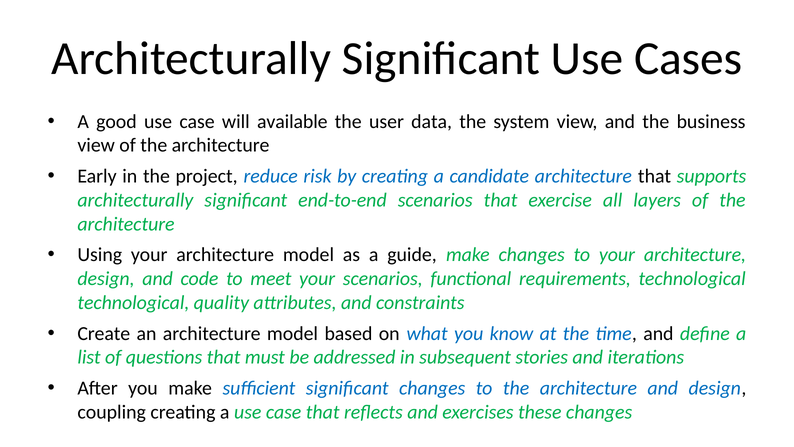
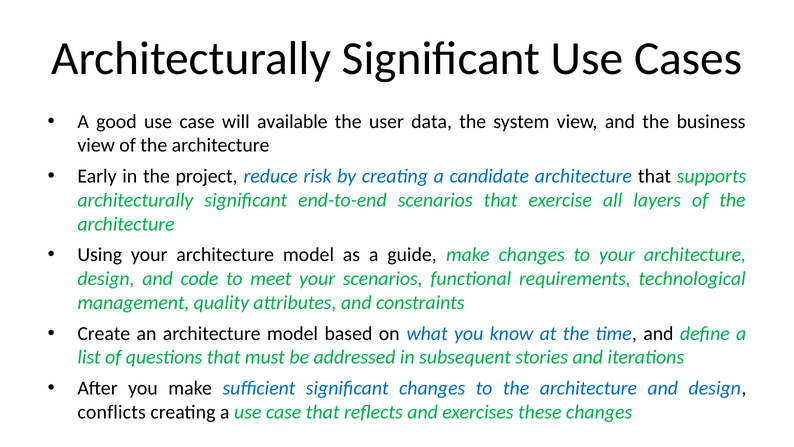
technological at (133, 302): technological -> management
coupling: coupling -> conflicts
